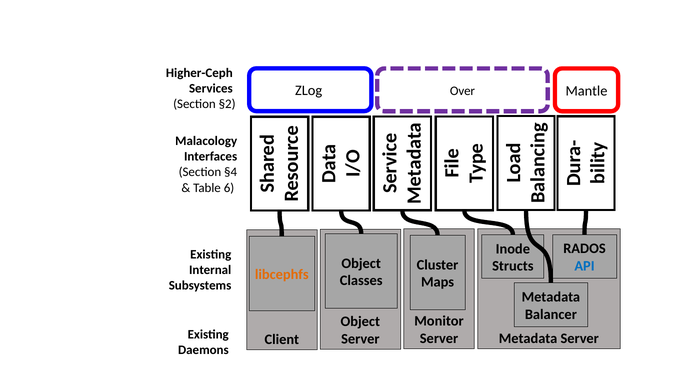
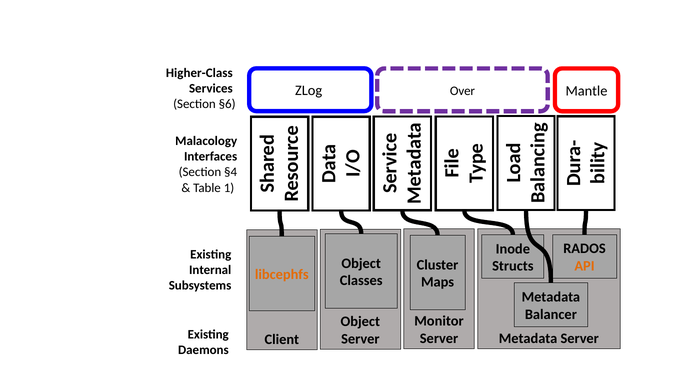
Higher-Ceph: Higher-Ceph -> Higher-Class
§2: §2 -> §6
6: 6 -> 1
API colour: blue -> orange
